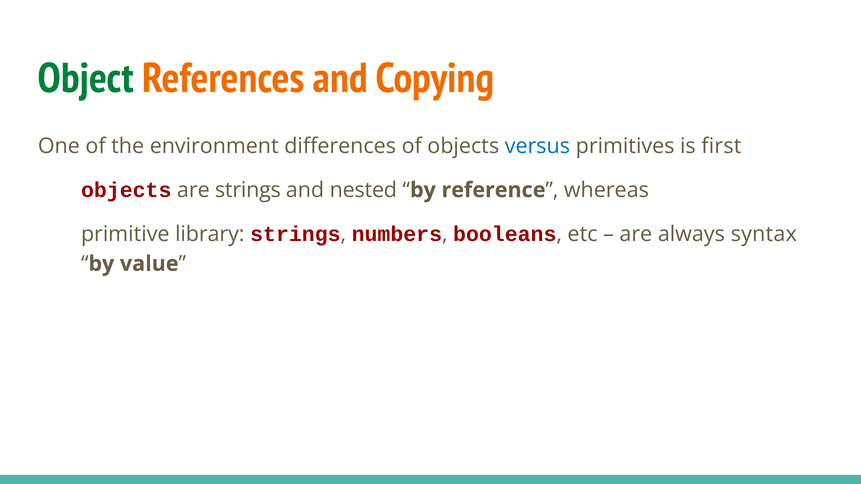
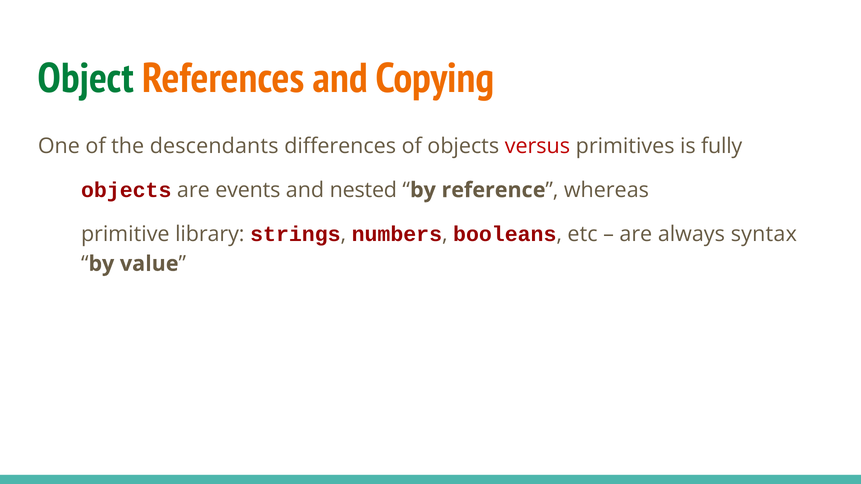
environment: environment -> descendants
versus colour: blue -> red
first: first -> fully
are strings: strings -> events
